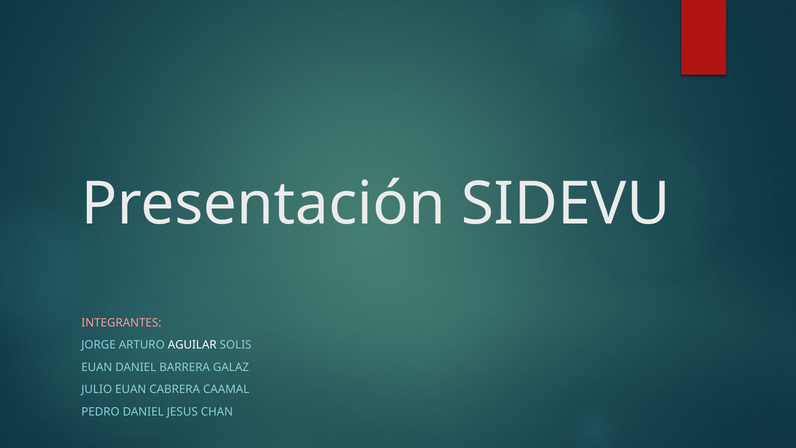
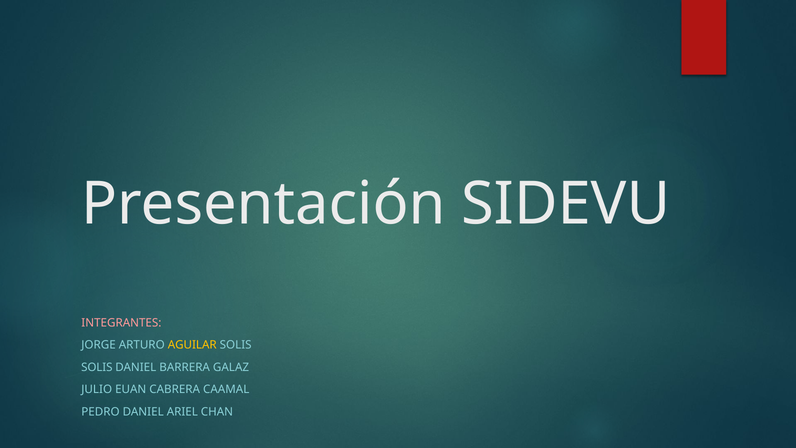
AGUILAR colour: white -> yellow
EUAN at (97, 367): EUAN -> SOLIS
JESUS: JESUS -> ARIEL
